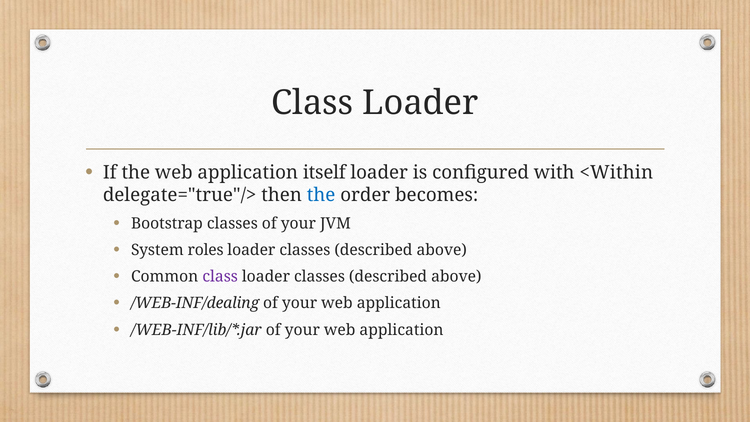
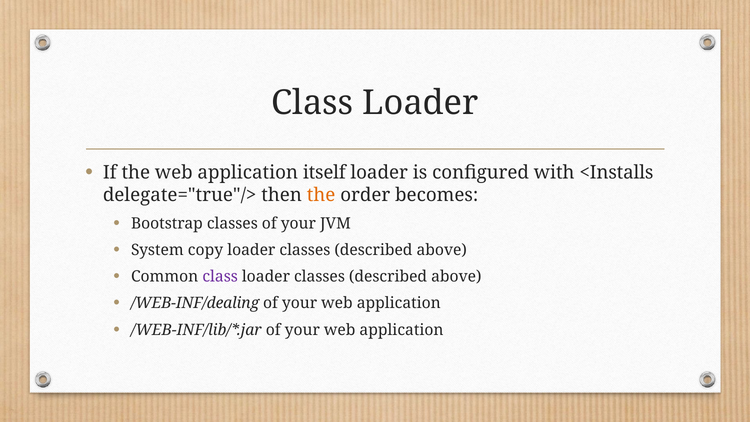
<Within: <Within -> <Installs
the at (321, 195) colour: blue -> orange
roles: roles -> copy
